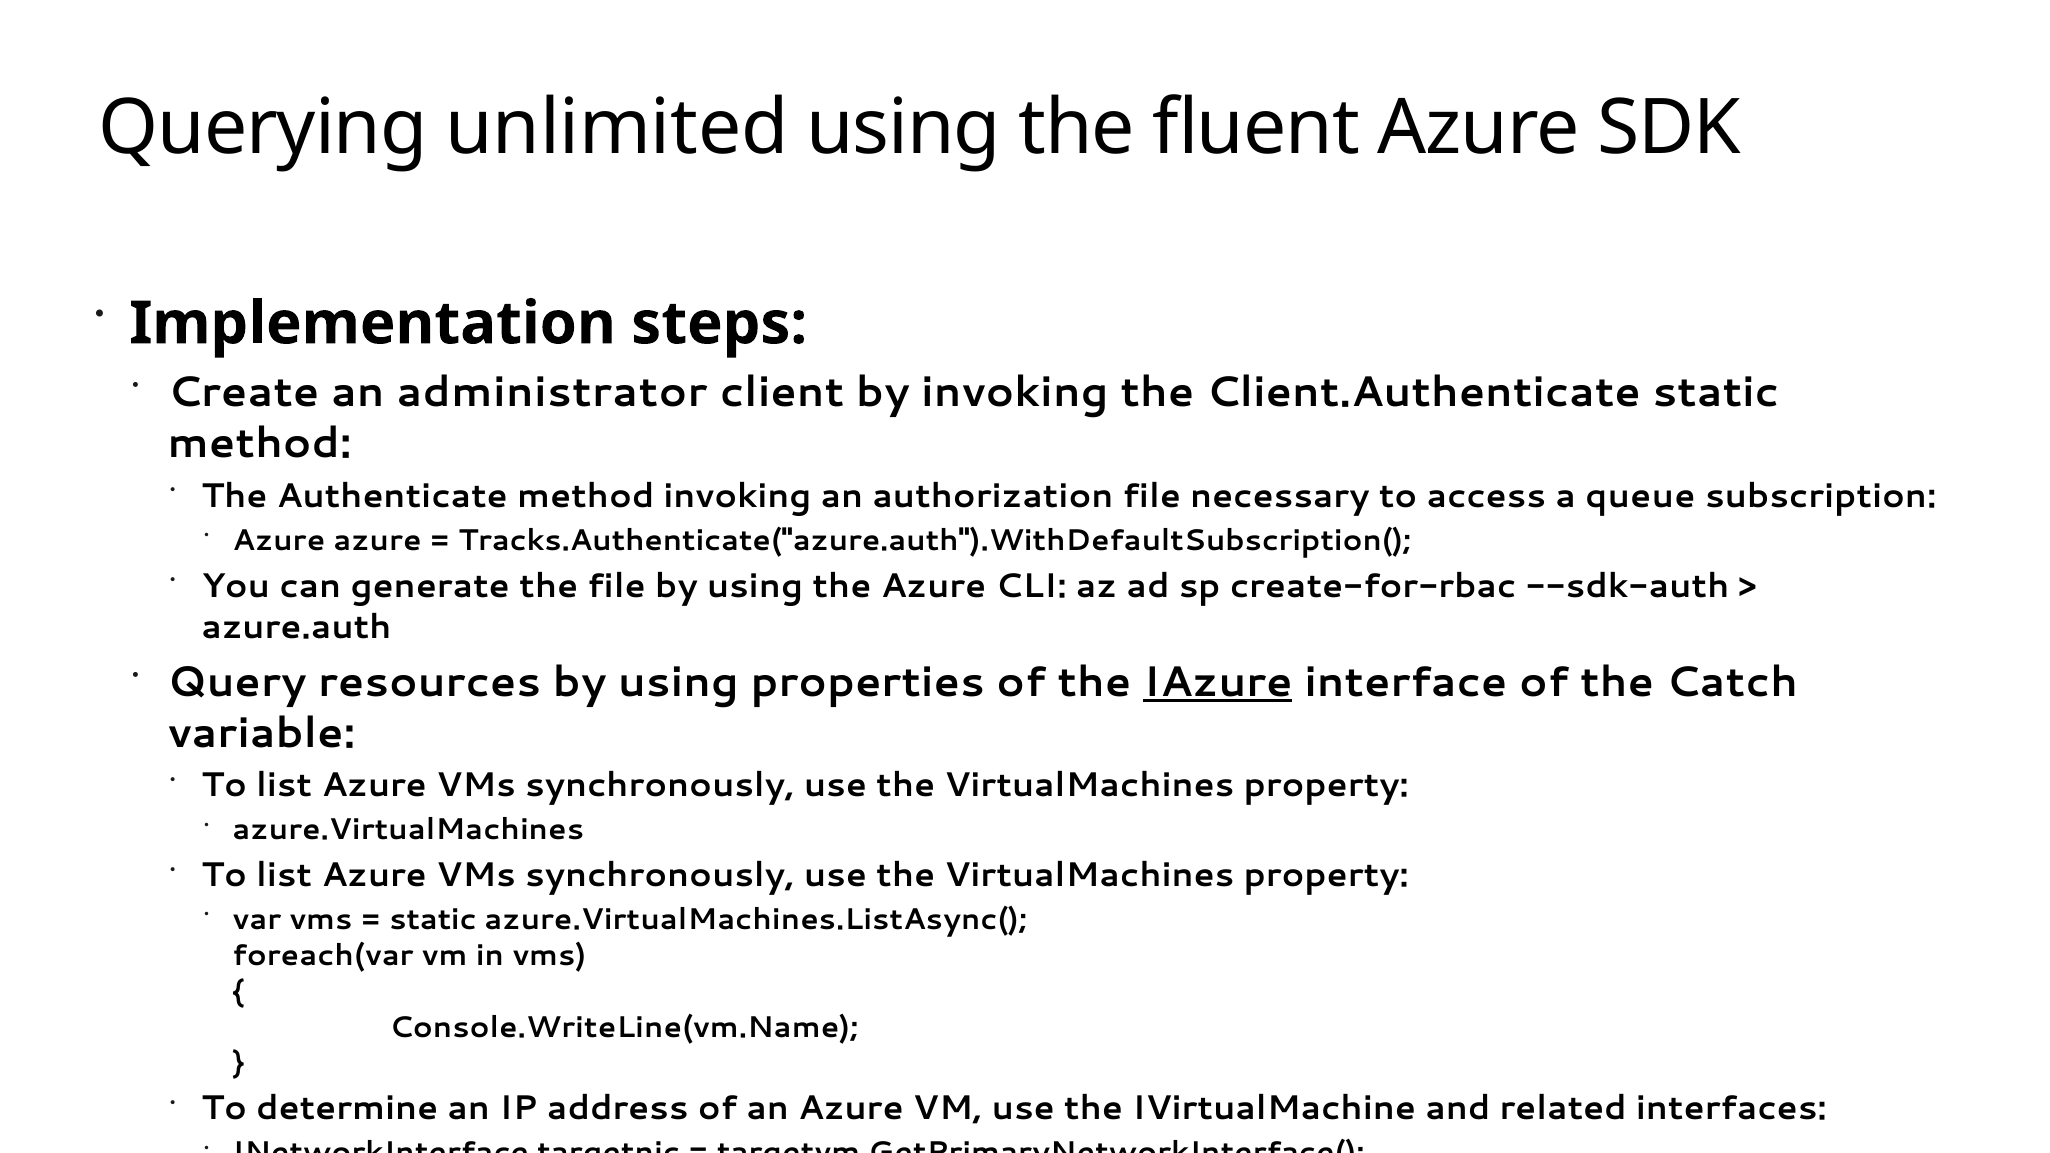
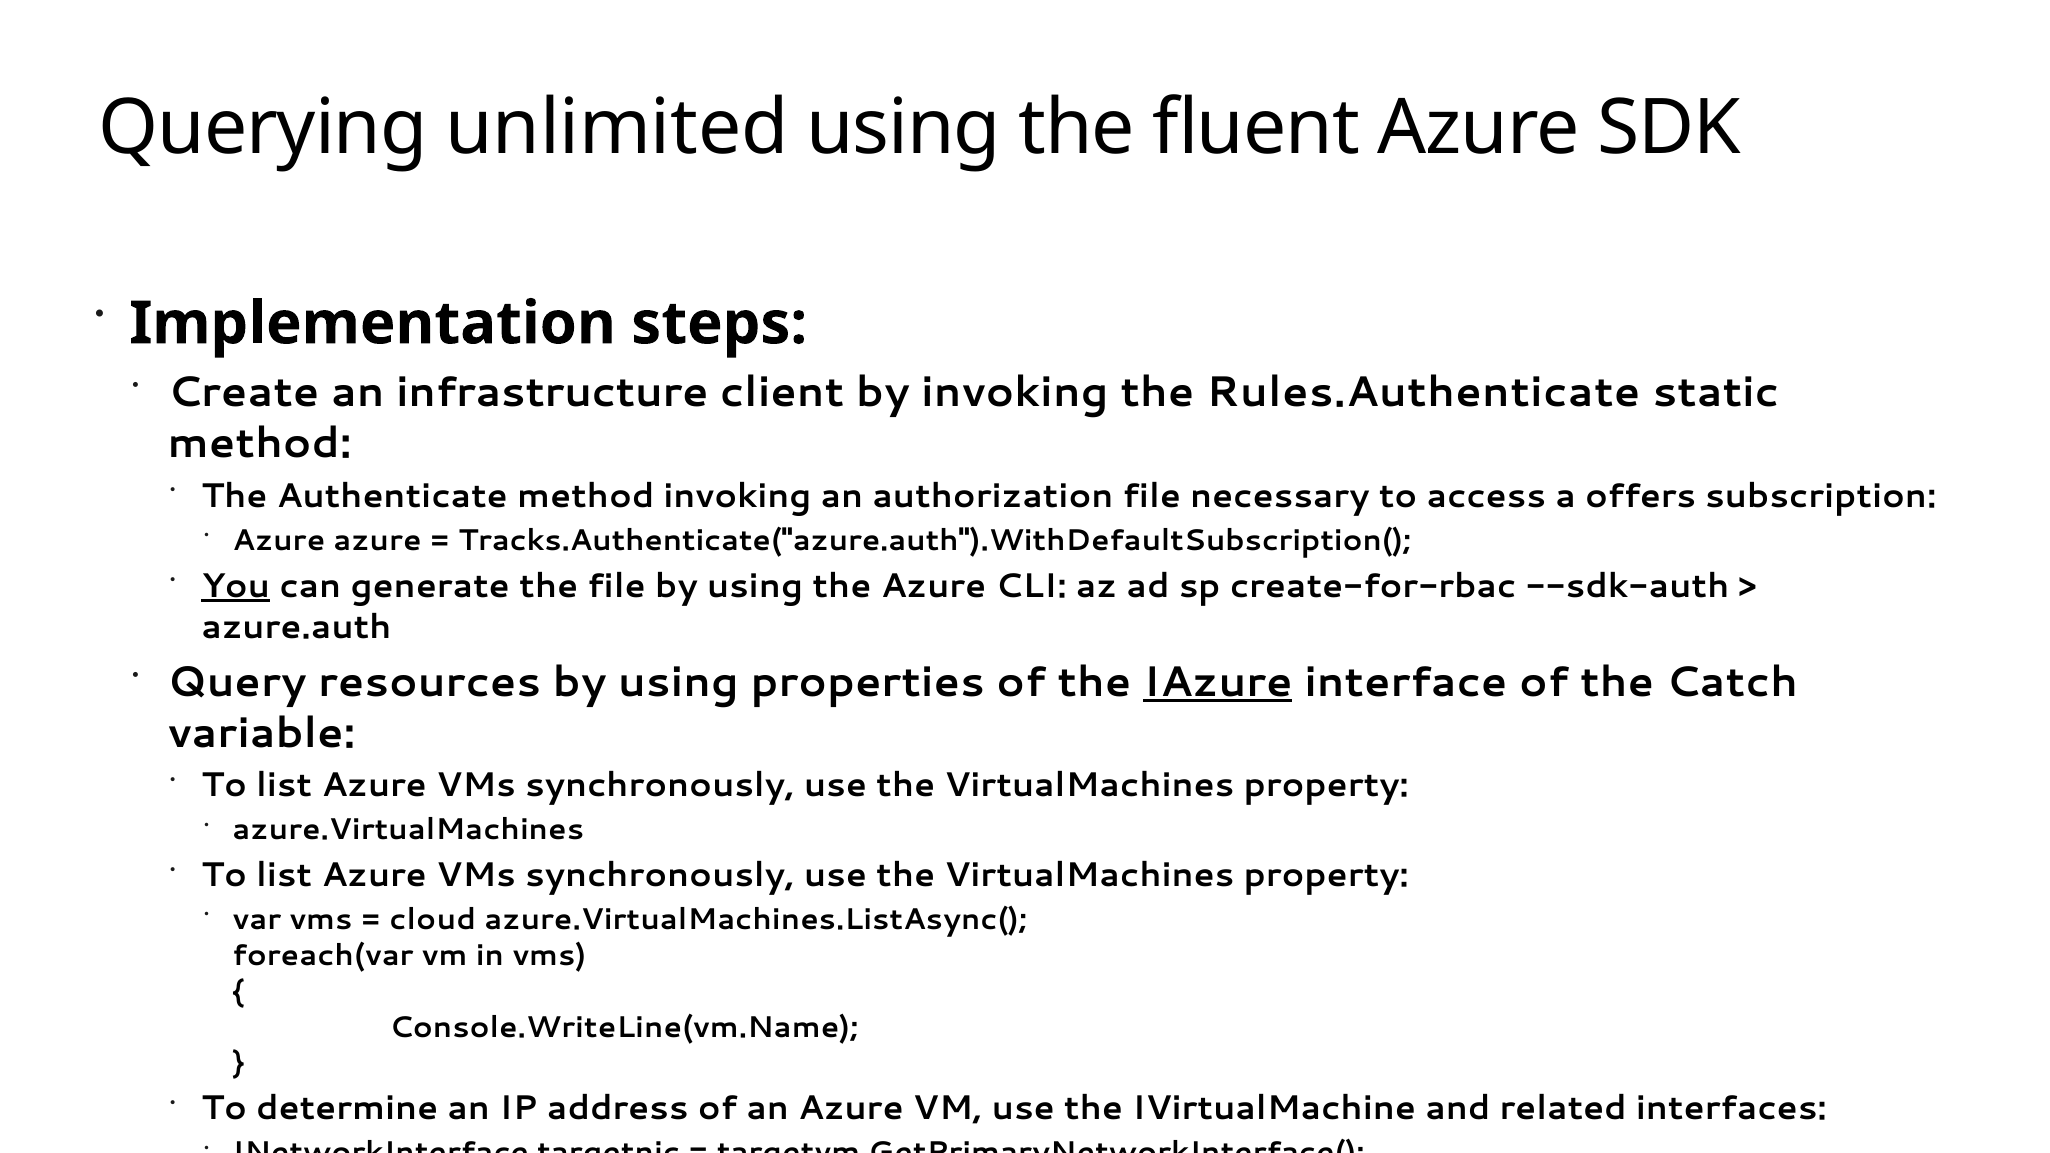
administrator: administrator -> infrastructure
Client.Authenticate: Client.Authenticate -> Rules.Authenticate
queue: queue -> offers
You underline: none -> present
static at (433, 920): static -> cloud
